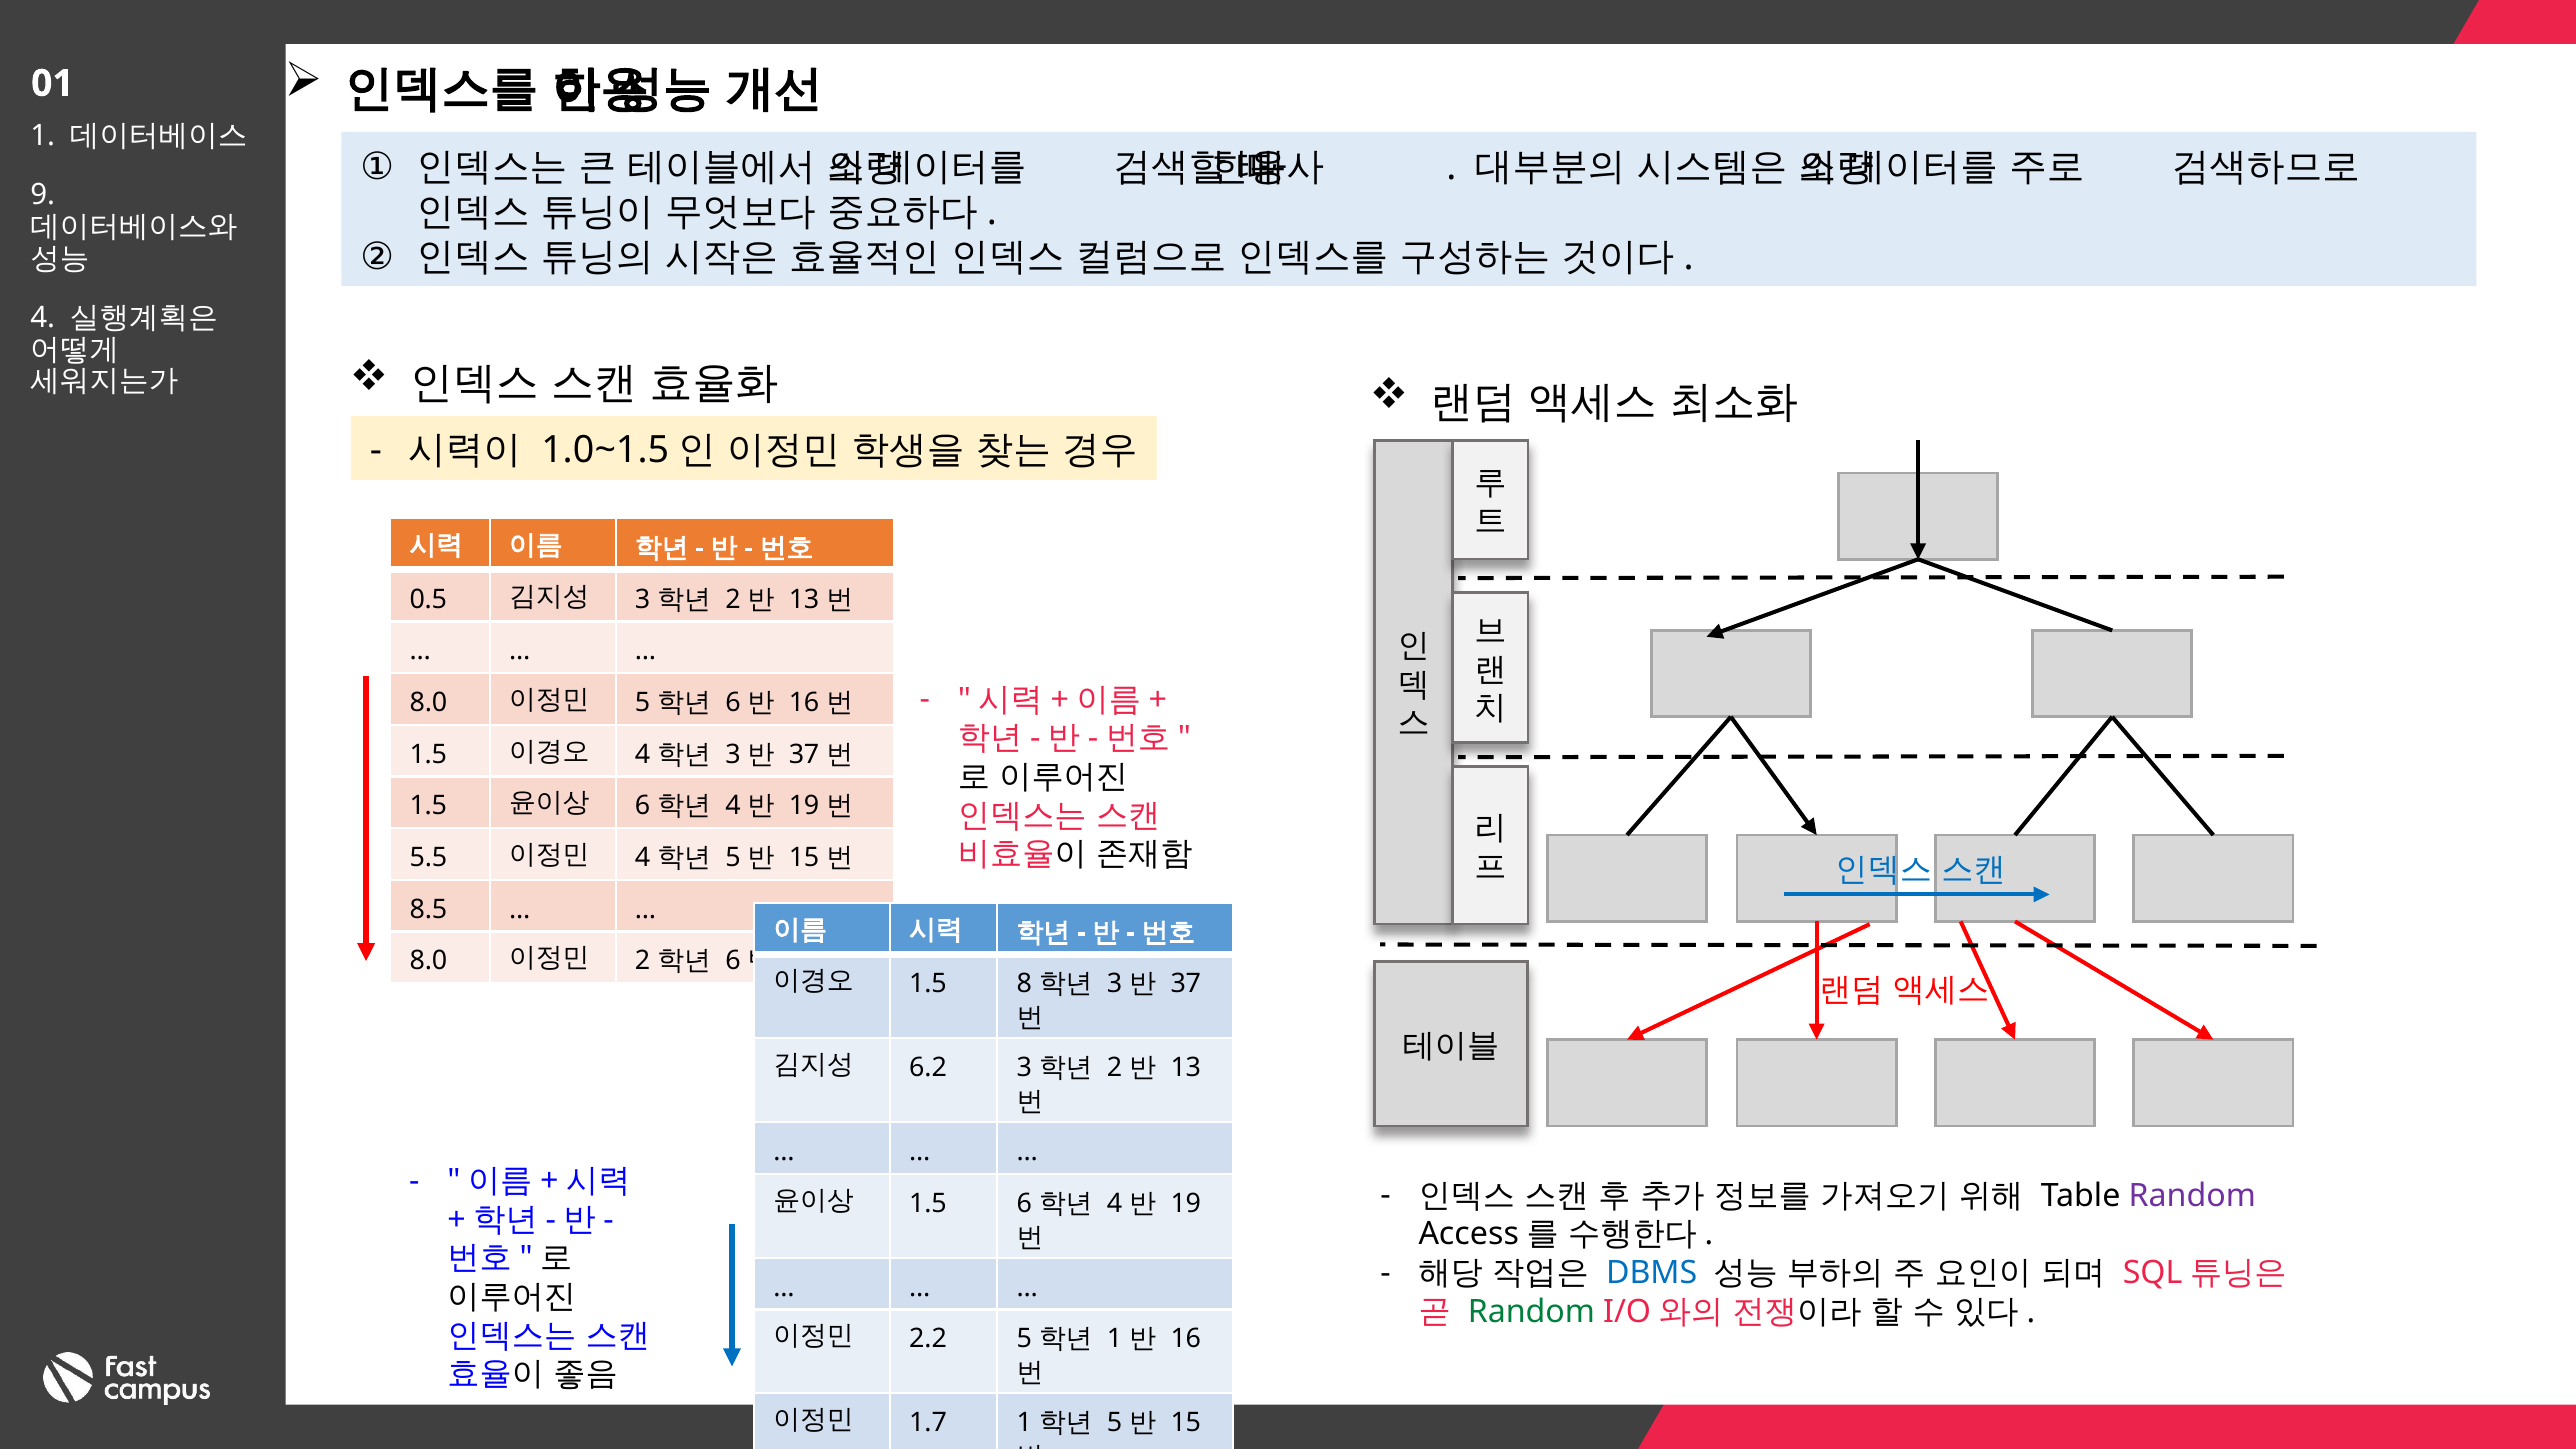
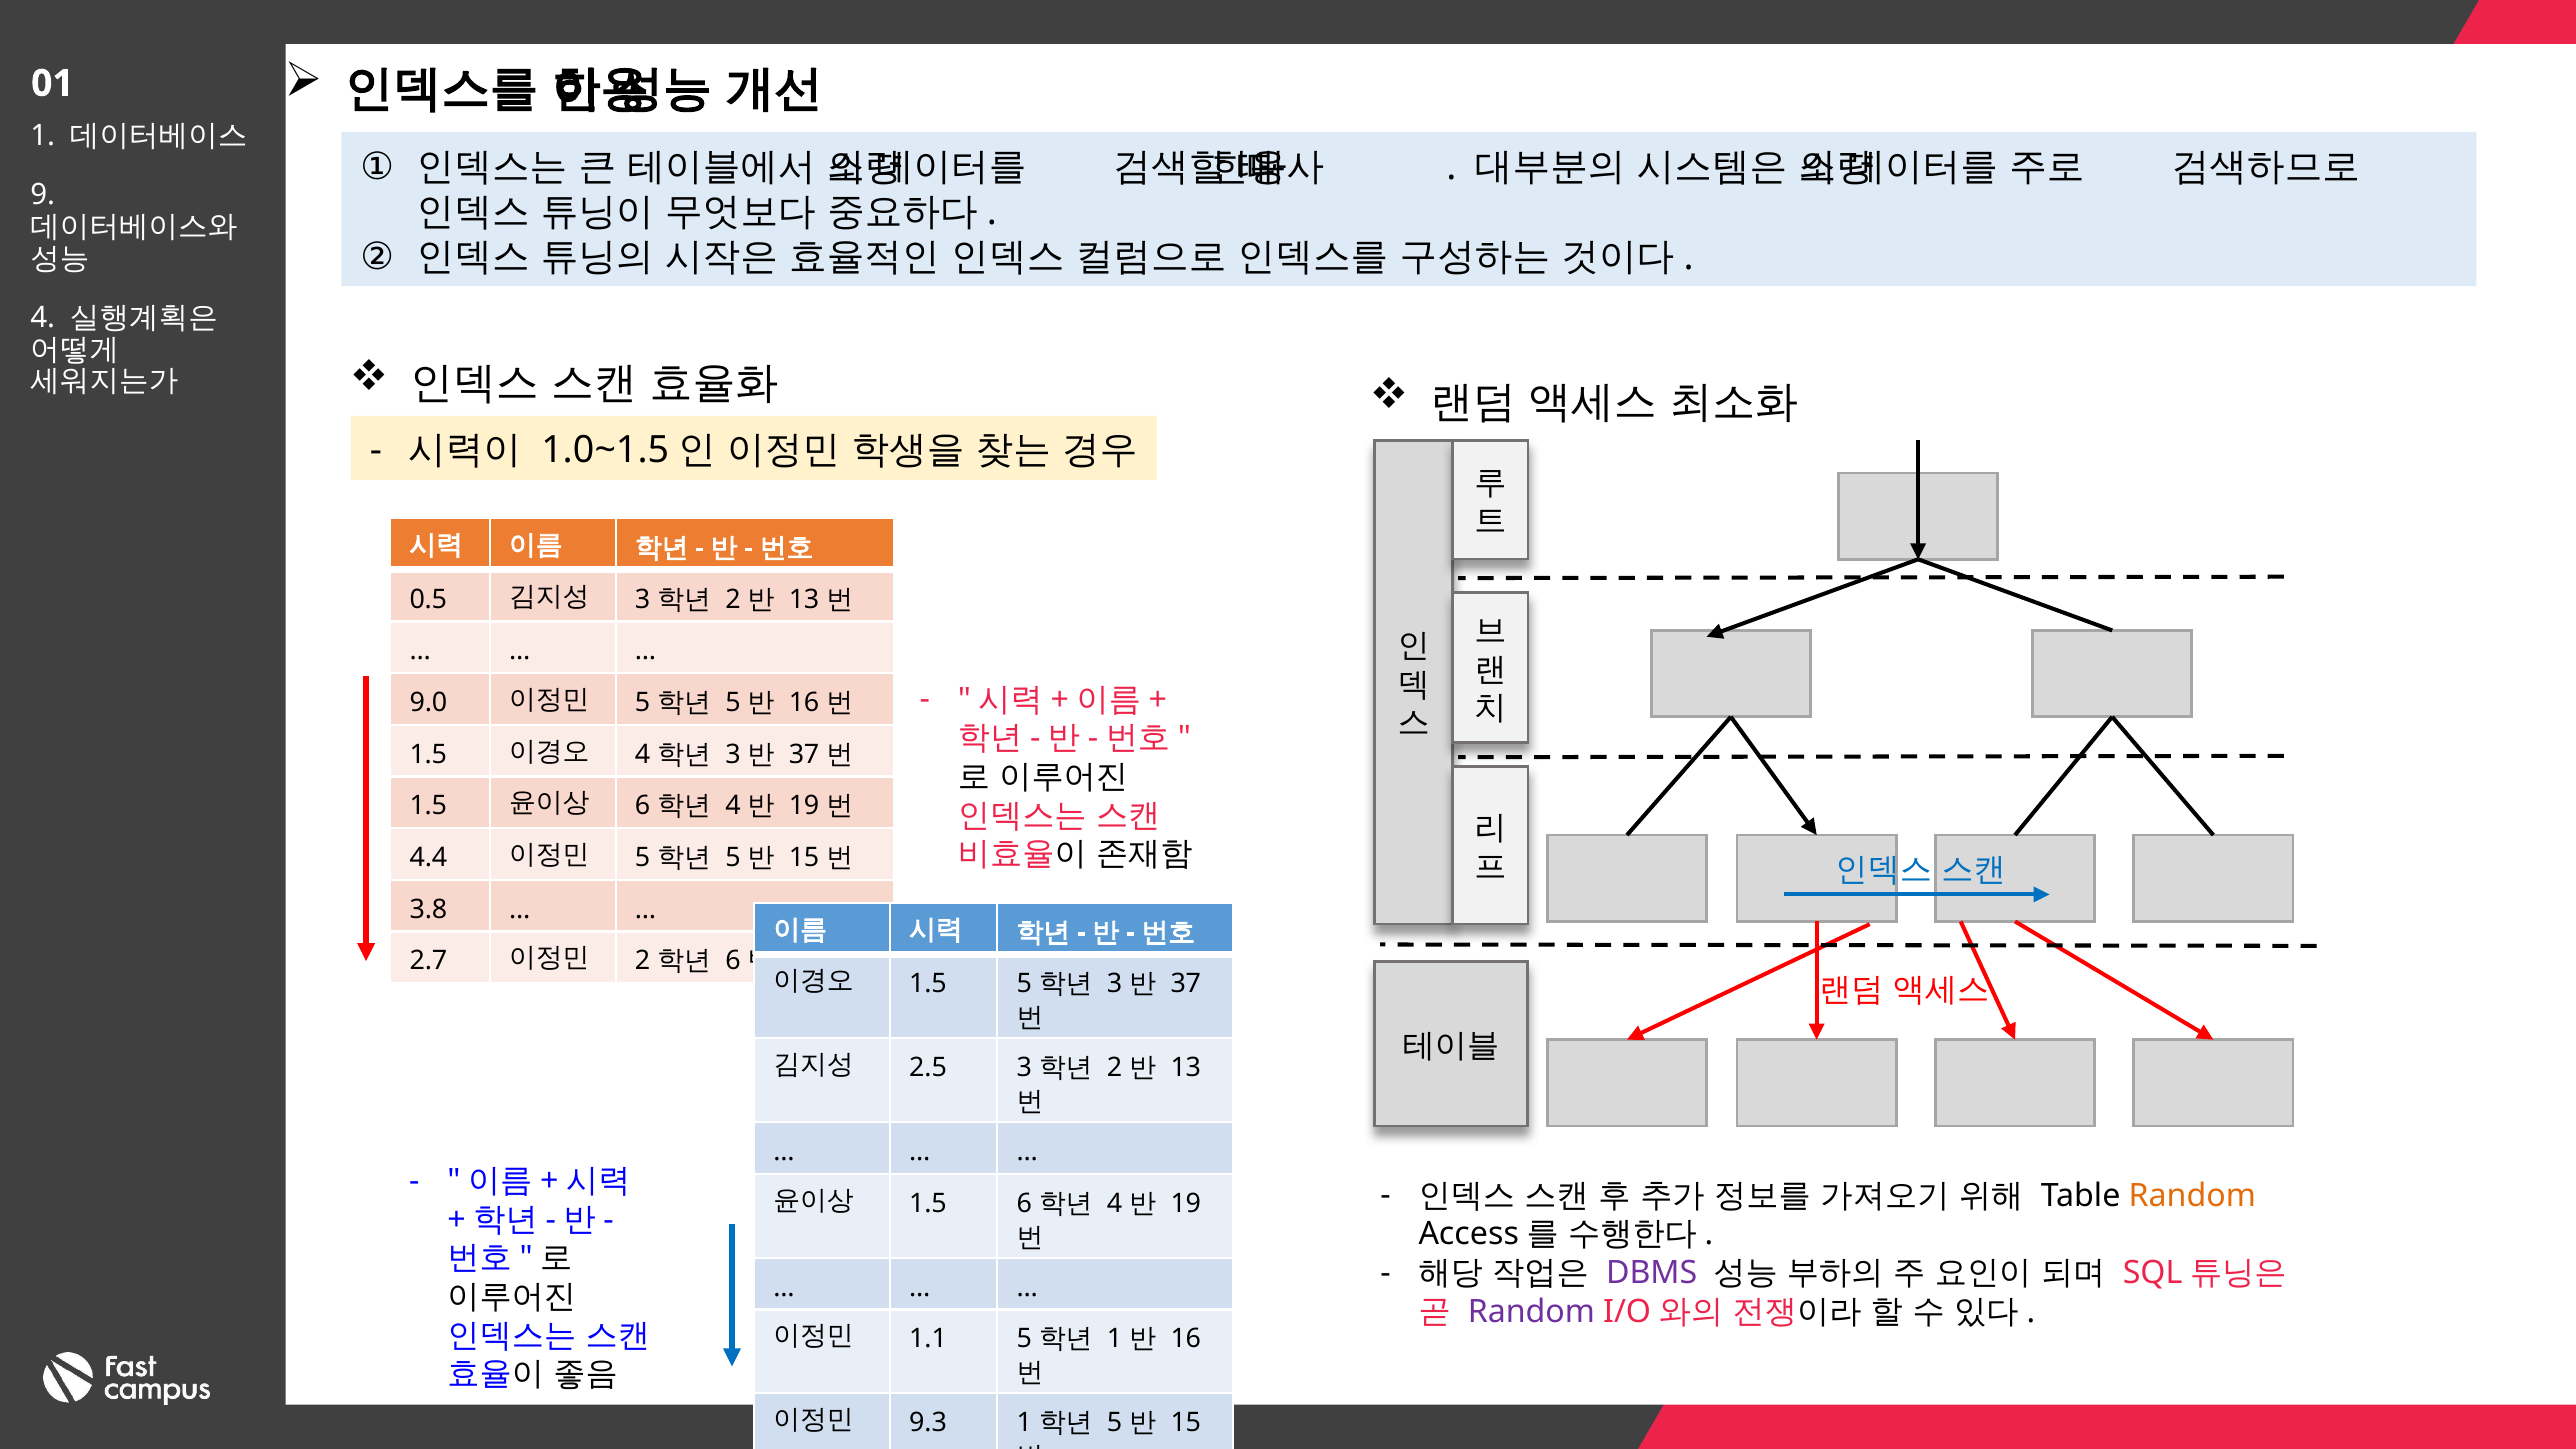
8.0 at (428, 703): 8.0 -> 9.0
6 at (733, 703): 6 -> 5
5.5: 5.5 -> 4.4
4 at (643, 858): 4 -> 5
8.5: 8.5 -> 3.8
8.0 at (428, 961): 8.0 -> 2.7
1.5 8: 8 -> 5
6.2: 6.2 -> 2.5
Random at (2192, 1196) colour: purple -> orange
DBMS colour: blue -> purple
Random at (1531, 1311) colour: green -> purple
2.2: 2.2 -> 1.1
1.7: 1.7 -> 9.3
